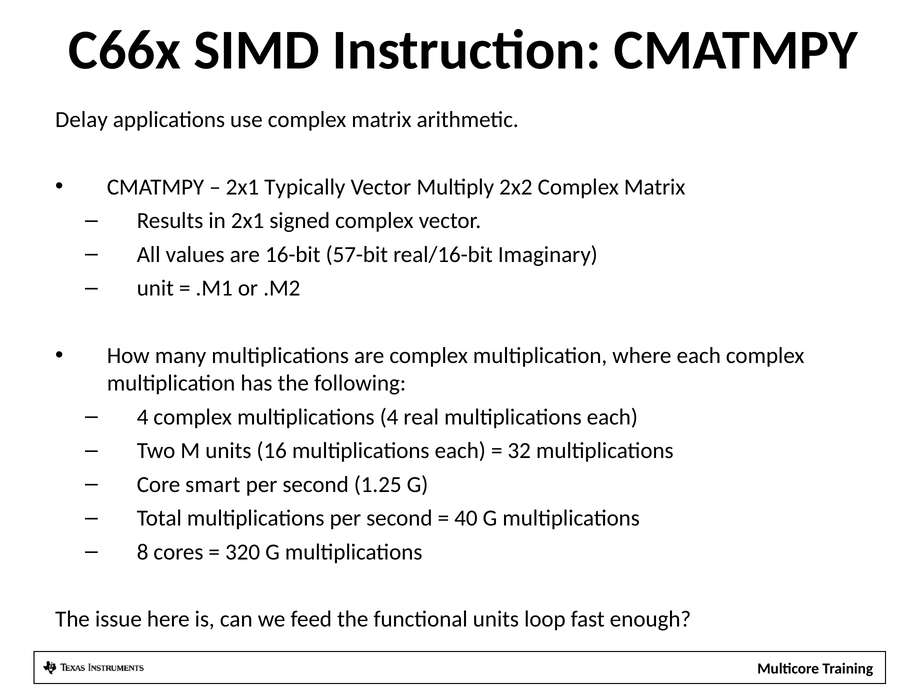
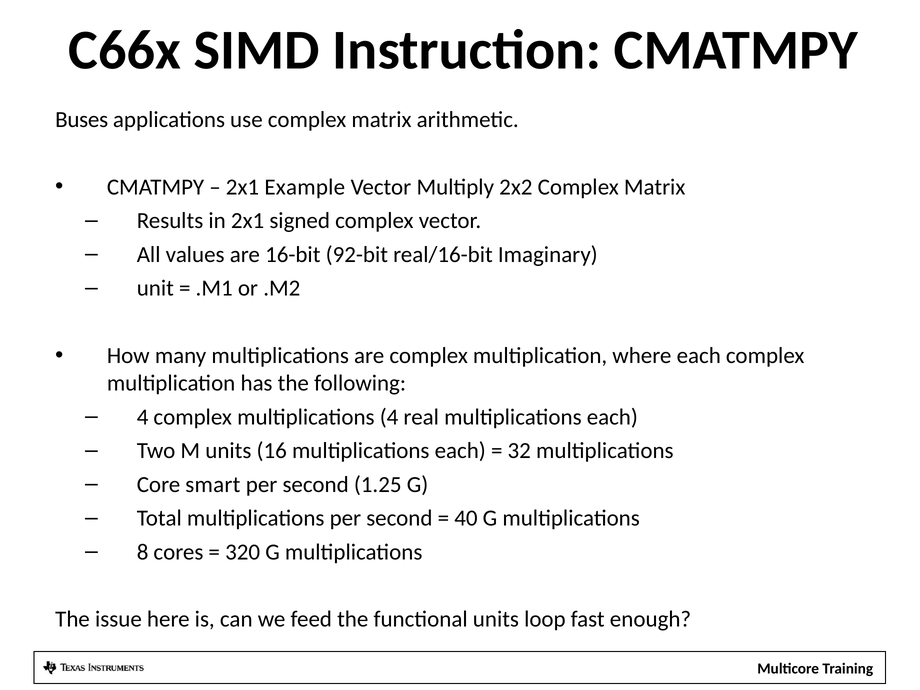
Delay: Delay -> Buses
Typically: Typically -> Example
57-bit: 57-bit -> 92-bit
